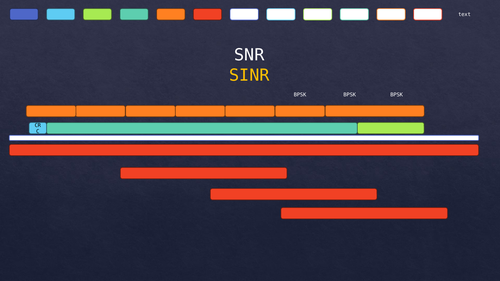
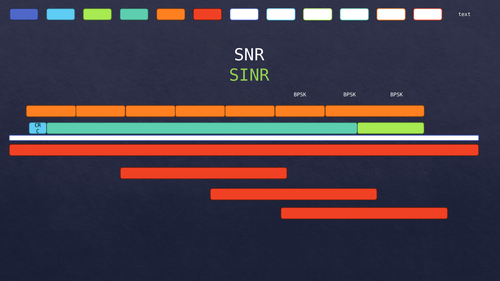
SINR colour: yellow -> light green
